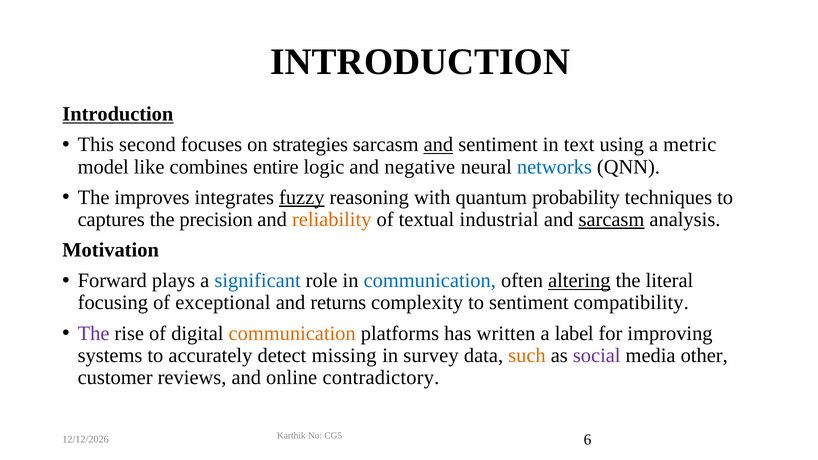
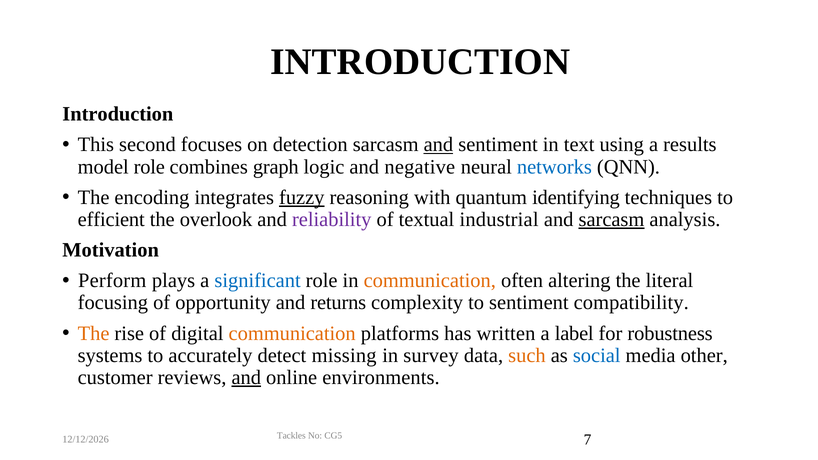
Introduction at (118, 114) underline: present -> none
strategies: strategies -> detection
metric: metric -> results
model like: like -> role
entire: entire -> graph
improves: improves -> encoding
probability: probability -> identifying
captures: captures -> efficient
precision: precision -> overlook
reliability colour: orange -> purple
Forward: Forward -> Perform
communication at (430, 281) colour: blue -> orange
altering underline: present -> none
exceptional: exceptional -> opportunity
The at (94, 333) colour: purple -> orange
improving: improving -> robustness
social colour: purple -> blue
and at (246, 378) underline: none -> present
contradictory: contradictory -> environments
Karthik: Karthik -> Tackles
6: 6 -> 7
